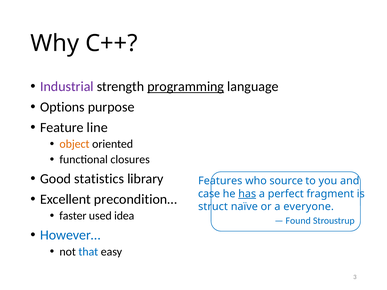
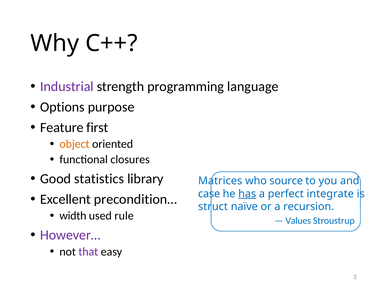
programming underline: present -> none
line: line -> first
Features: Features -> Matrices
fragment: fragment -> integrate
everyone: everyone -> recursion
faster: faster -> width
idea: idea -> rule
Found: Found -> Values
However… colour: blue -> purple
that colour: blue -> purple
